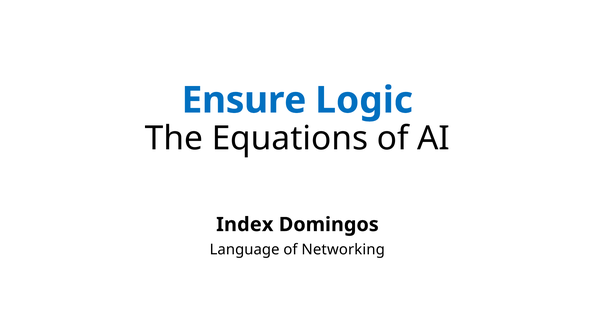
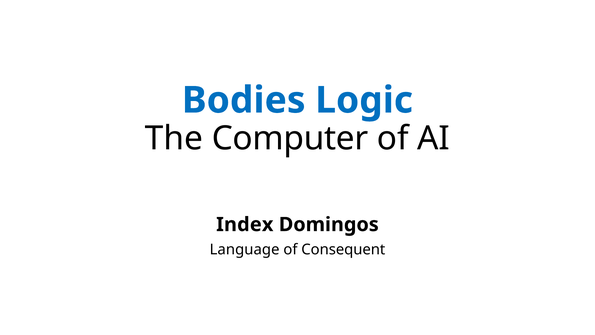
Ensure: Ensure -> Bodies
Equations: Equations -> Computer
Networking: Networking -> Consequent
